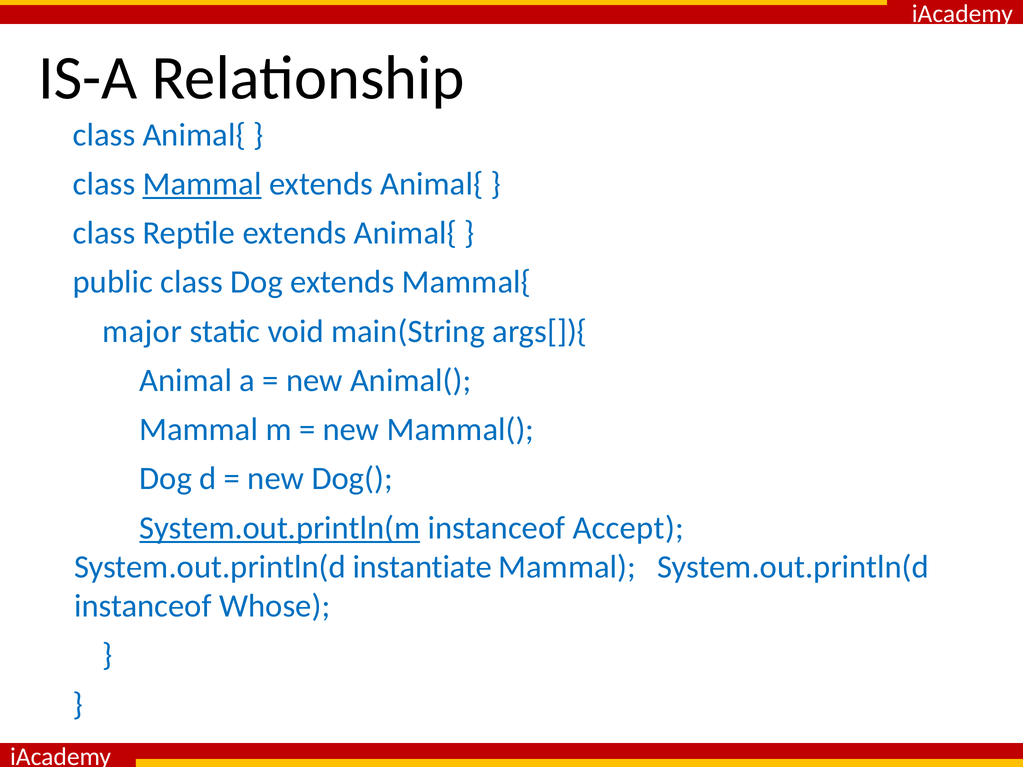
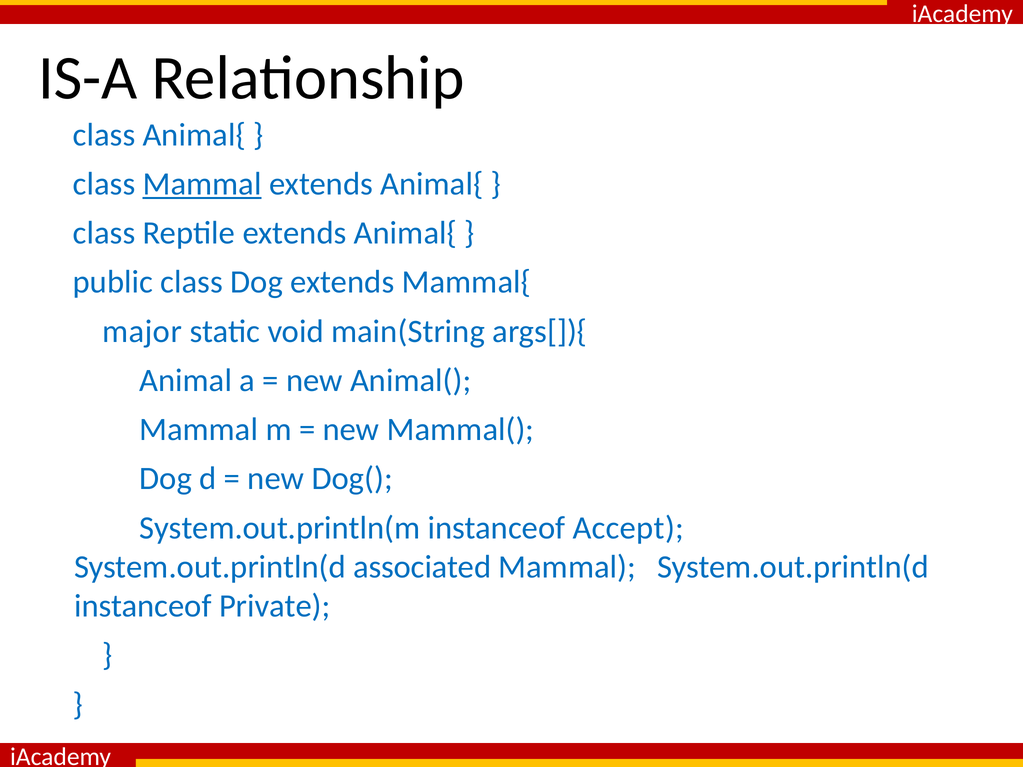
System.out.println(m underline: present -> none
instantiate: instantiate -> associated
Whose: Whose -> Private
